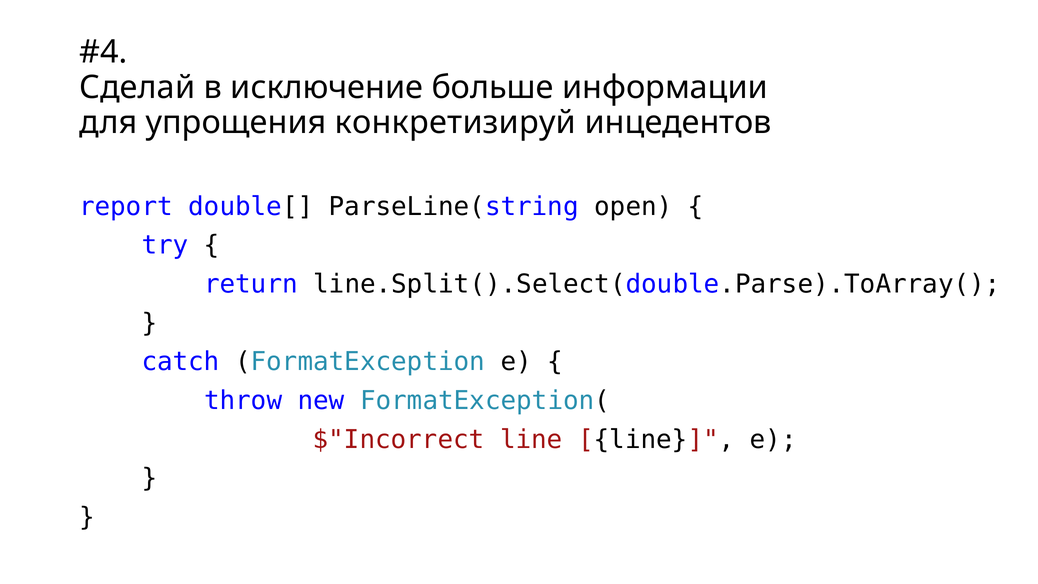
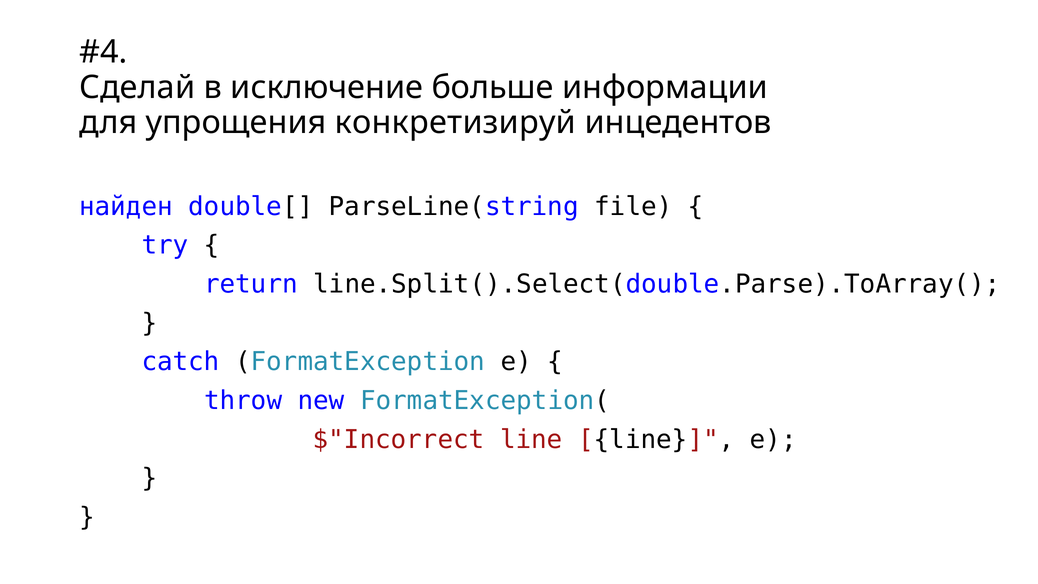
report: report -> найден
open: open -> file
